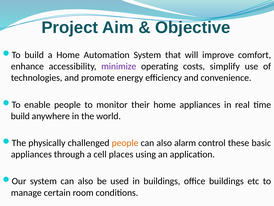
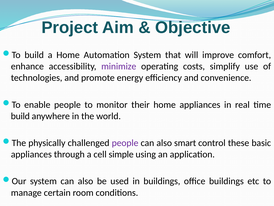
people at (125, 143) colour: orange -> purple
alarm: alarm -> smart
places: places -> simple
